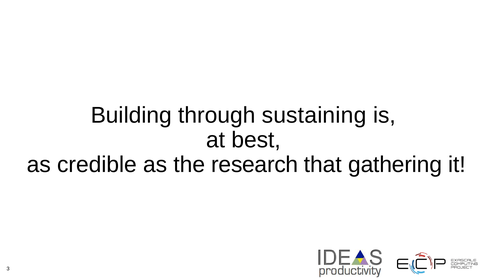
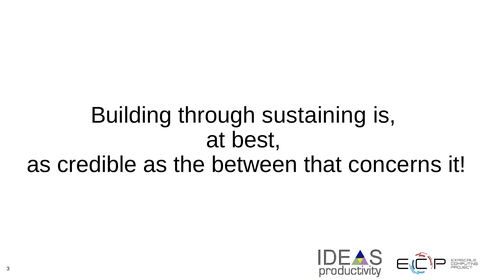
research: research -> between
gathering: gathering -> concerns
